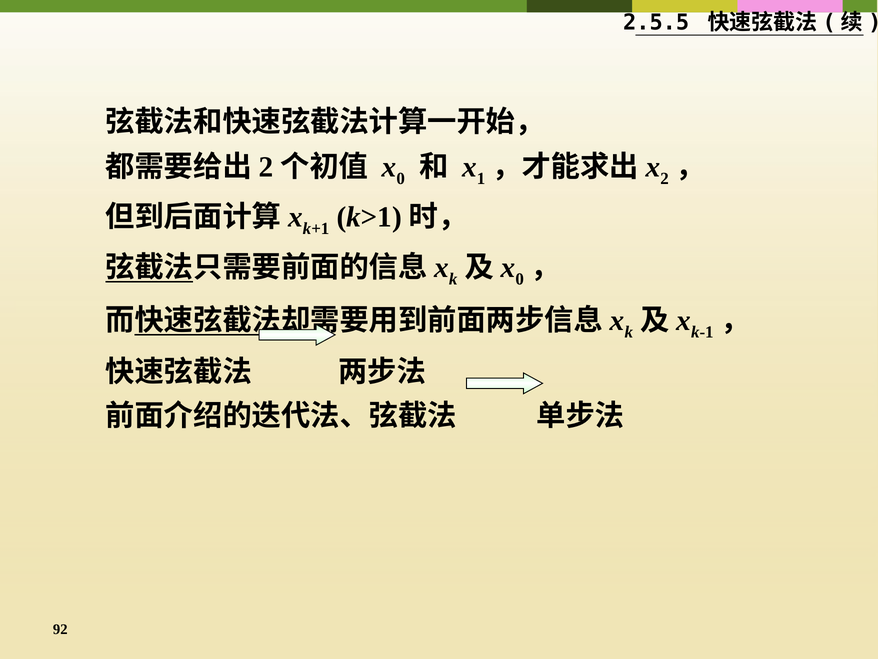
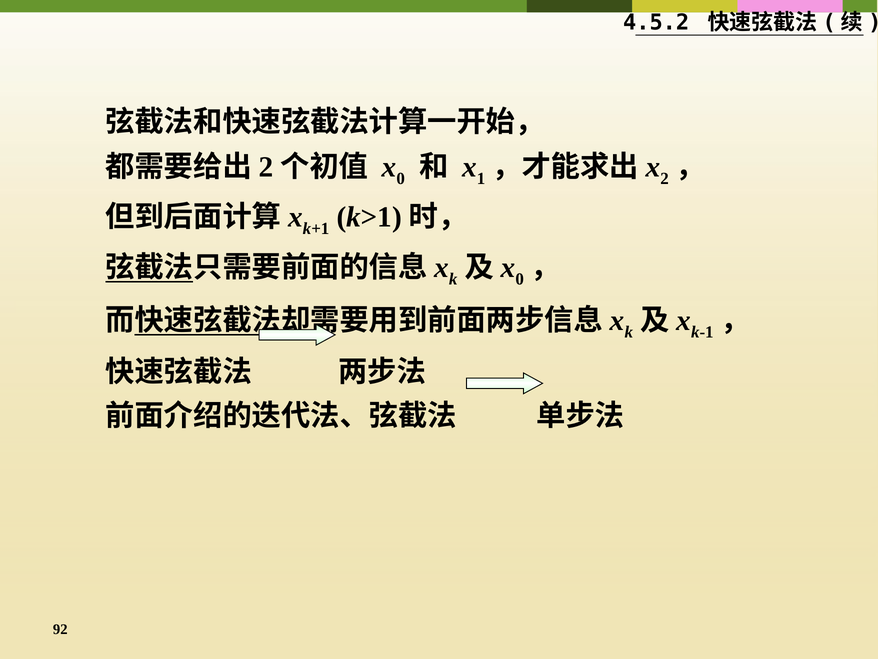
2.5.5: 2.5.5 -> 4.5.2
